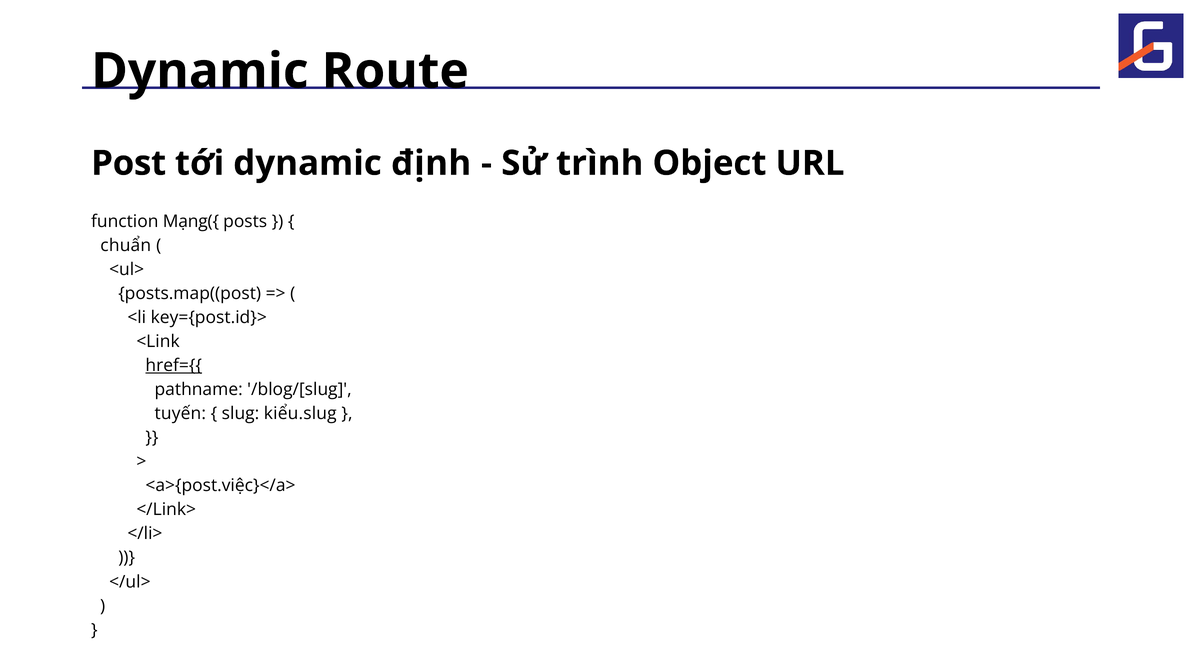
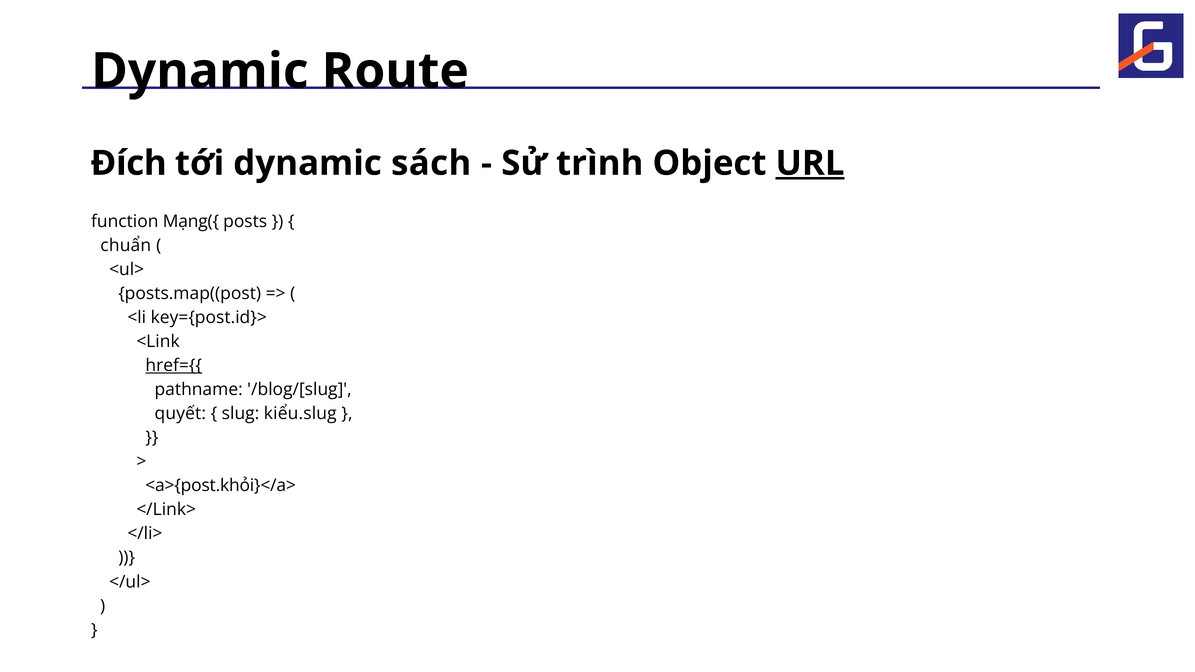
Post: Post -> Đích
định: định -> sách
URL underline: none -> present
tuyến: tuyến -> quyết
<a>{post.việc}</a>: <a>{post.việc}</a> -> <a>{post.khỏi}</a>
